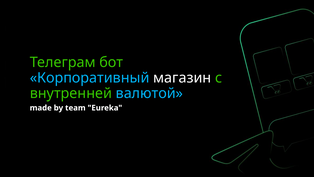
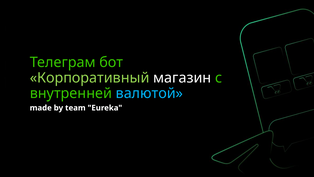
Корпоративный colour: light blue -> light green
